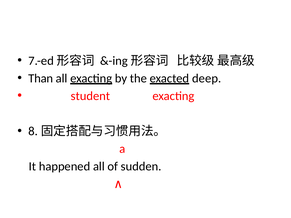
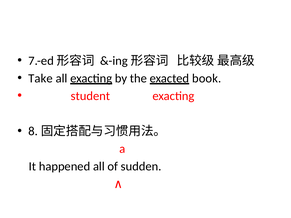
Than: Than -> Take
deep: deep -> book
